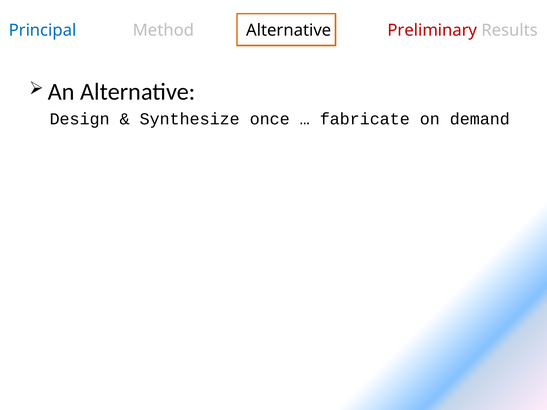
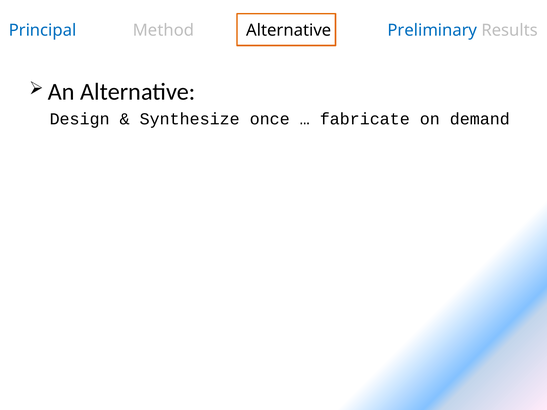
Preliminary colour: red -> blue
